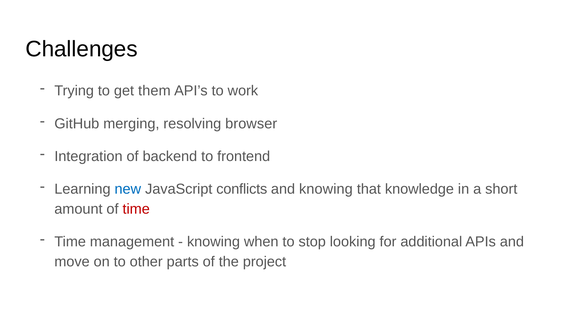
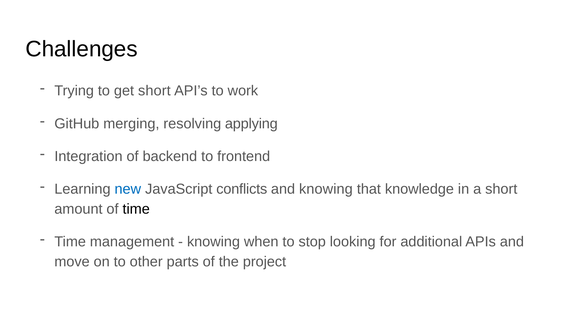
get them: them -> short
browser: browser -> applying
time at (136, 209) colour: red -> black
